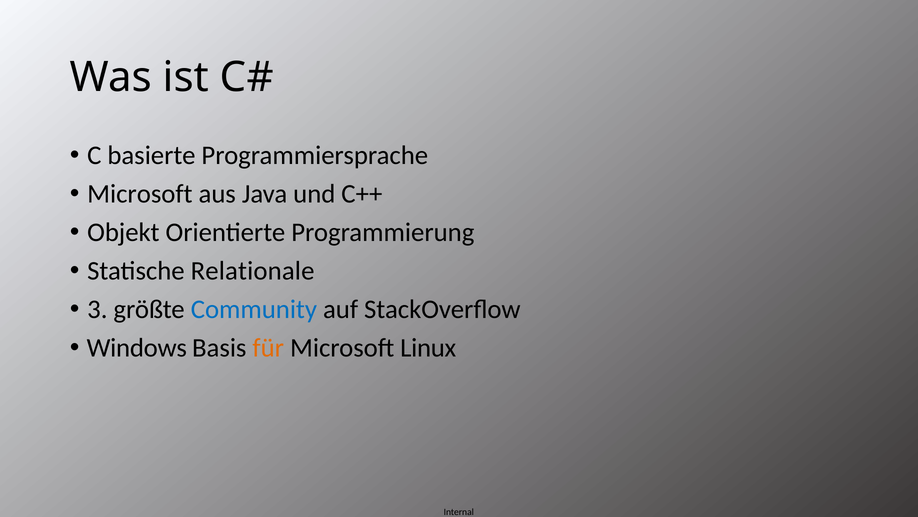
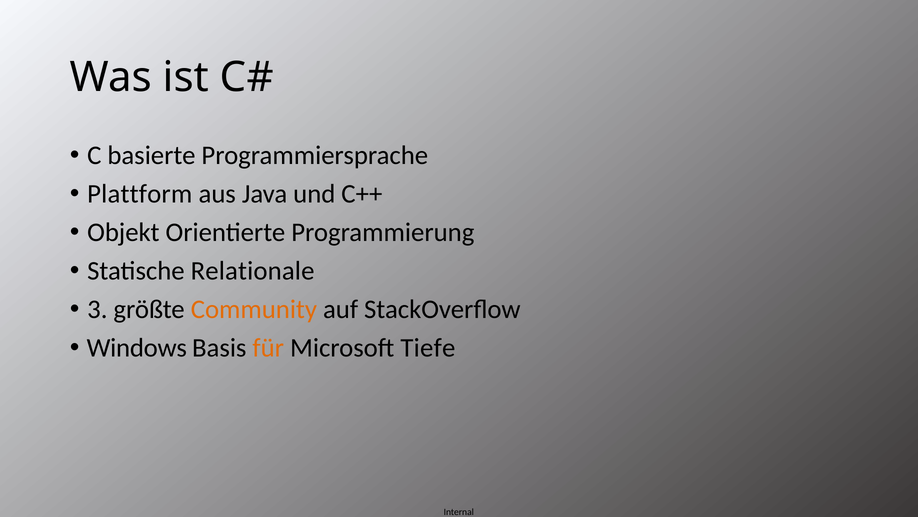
Microsoft at (140, 194): Microsoft -> Plattform
Community colour: blue -> orange
Linux: Linux -> Tiefe
